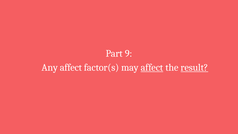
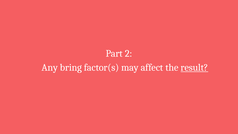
9: 9 -> 2
Any affect: affect -> bring
affect at (152, 67) underline: present -> none
